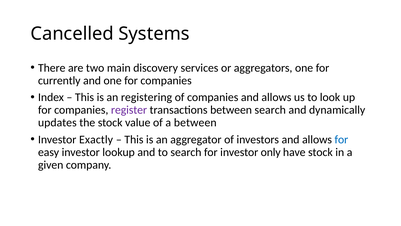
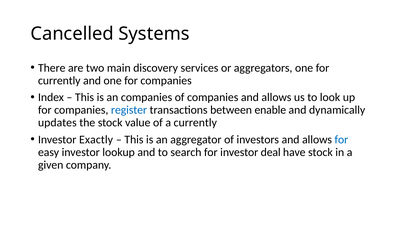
an registering: registering -> companies
register colour: purple -> blue
between search: search -> enable
a between: between -> currently
only: only -> deal
